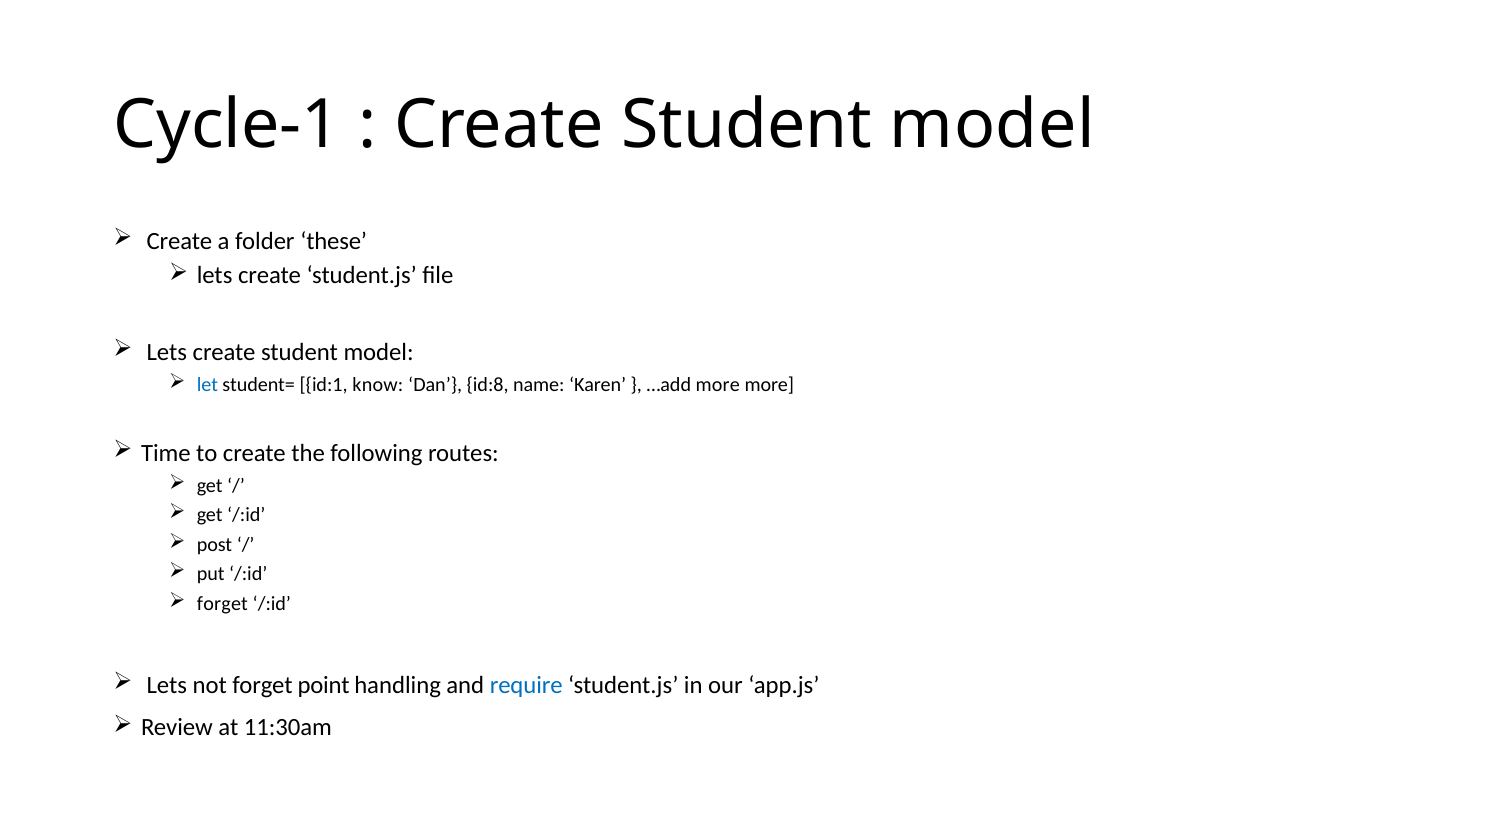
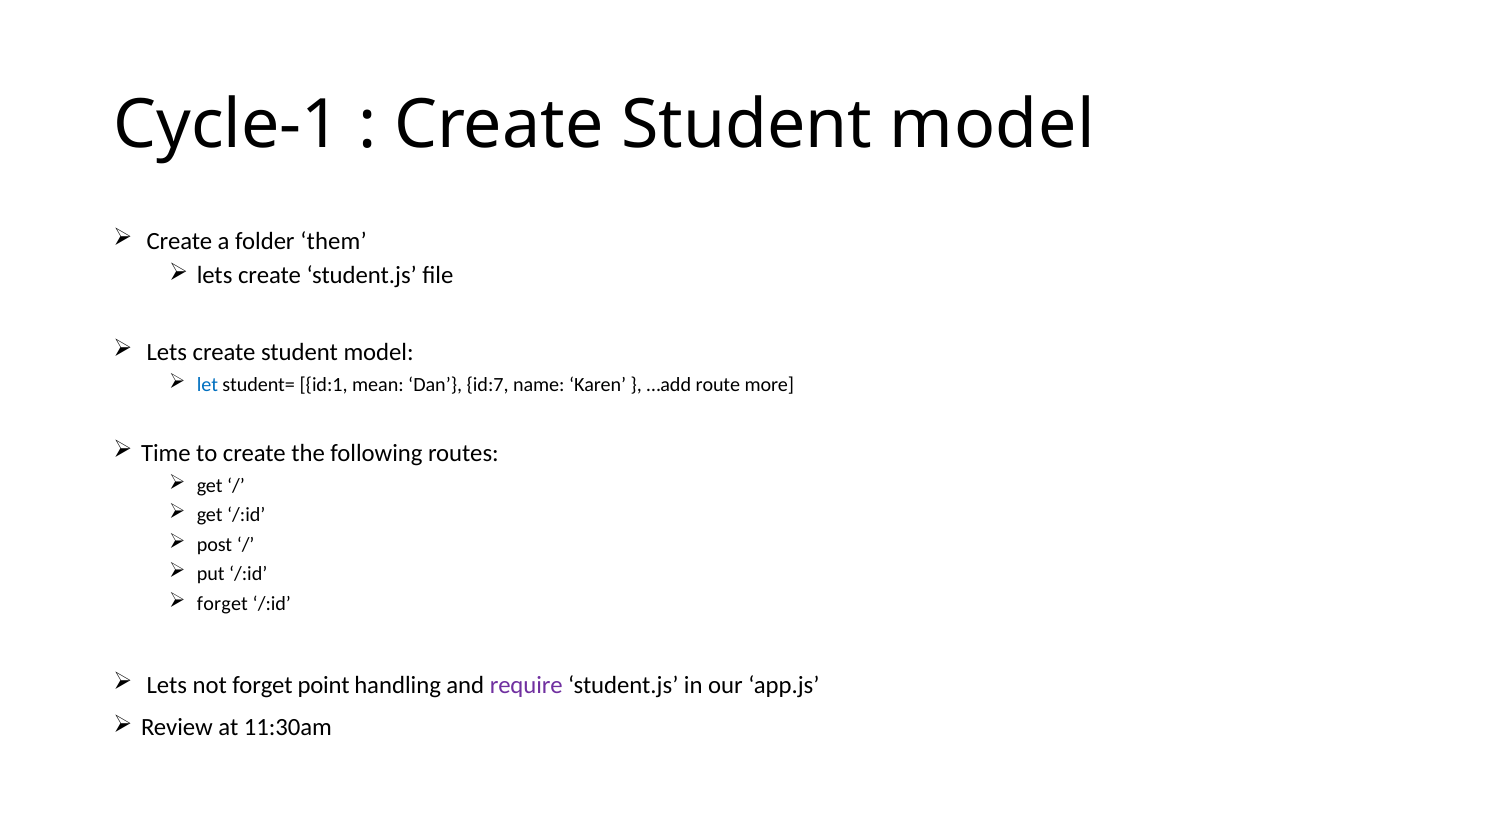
these: these -> them
know: know -> mean
id:8: id:8 -> id:7
…add more: more -> route
require colour: blue -> purple
